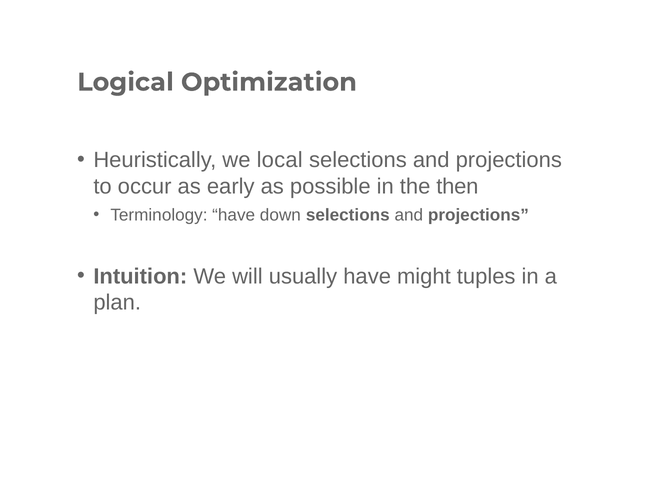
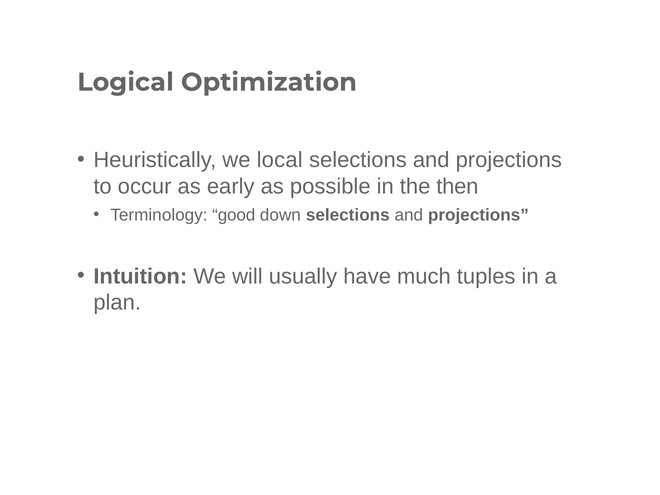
Terminology have: have -> good
might: might -> much
